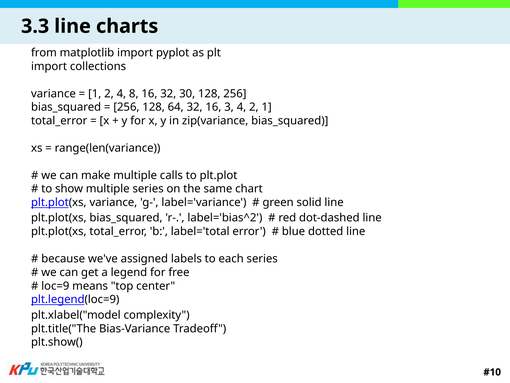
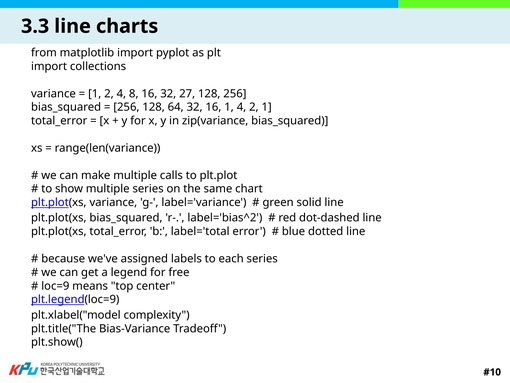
30: 30 -> 27
16 3: 3 -> 1
